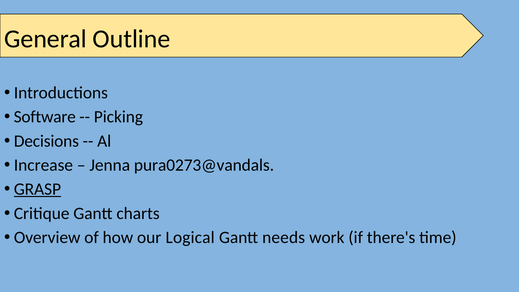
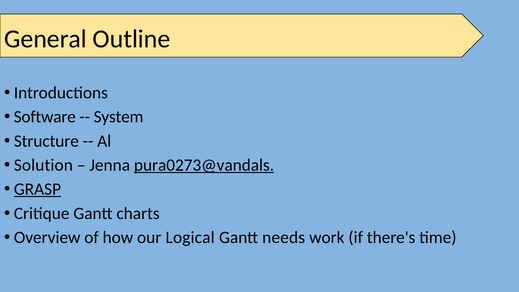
Picking: Picking -> System
Decisions: Decisions -> Structure
Increase: Increase -> Solution
pura0273@vandals underline: none -> present
